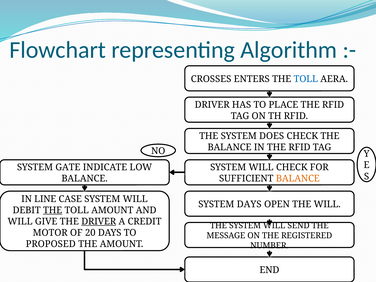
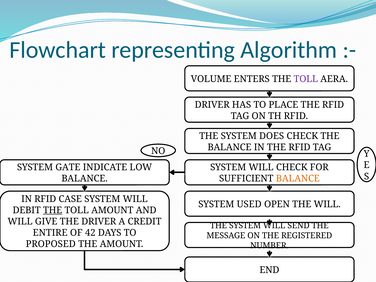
CROSSES: CROSSES -> VOLUME
TOLL at (306, 79) colour: blue -> purple
IN LINE: LINE -> RFID
SYSTEM DAYS: DAYS -> USED
DRIVER at (99, 222) underline: present -> none
MOTOR: MOTOR -> ENTIRE
20: 20 -> 42
